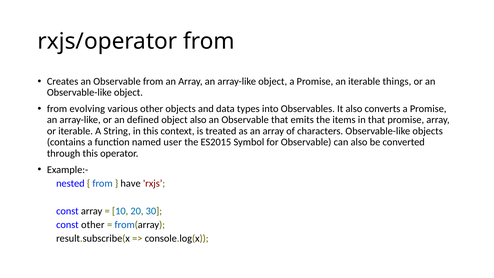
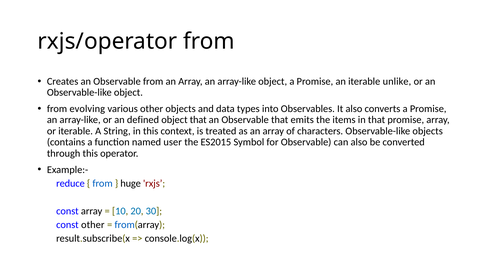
things: things -> unlike
object also: also -> that
nested: nested -> reduce
have: have -> huge
